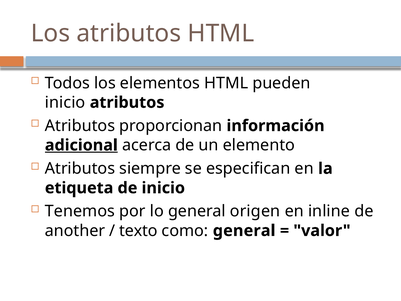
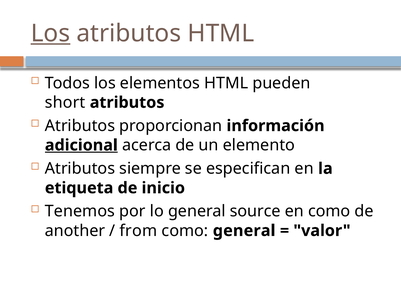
Los at (51, 33) underline: none -> present
inicio at (65, 102): inicio -> short
origen: origen -> source
en inline: inline -> como
texto: texto -> from
